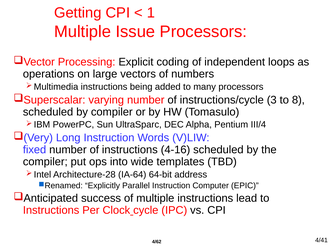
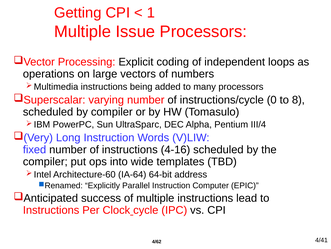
3: 3 -> 0
Architecture-28: Architecture-28 -> Architecture-60
